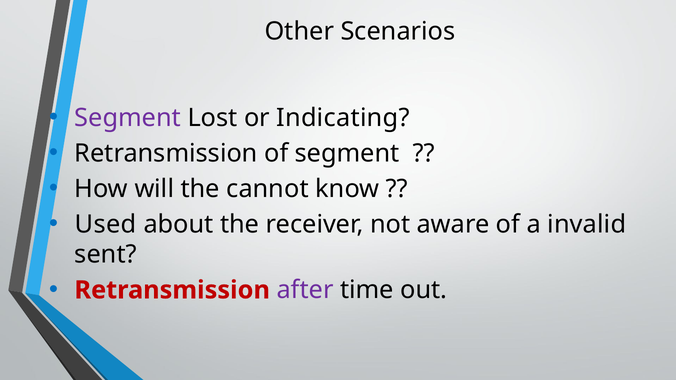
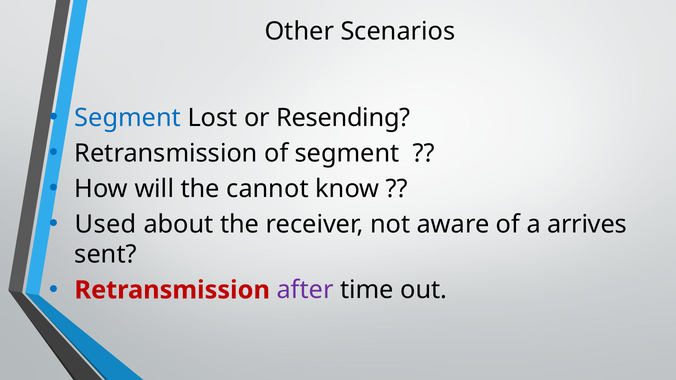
Segment at (128, 118) colour: purple -> blue
Indicating: Indicating -> Resending
invalid: invalid -> arrives
